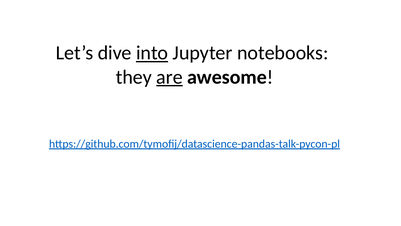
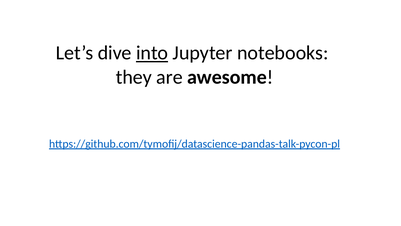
are underline: present -> none
